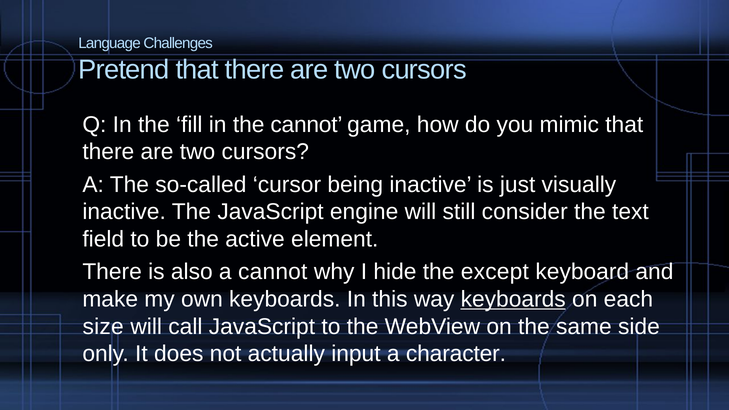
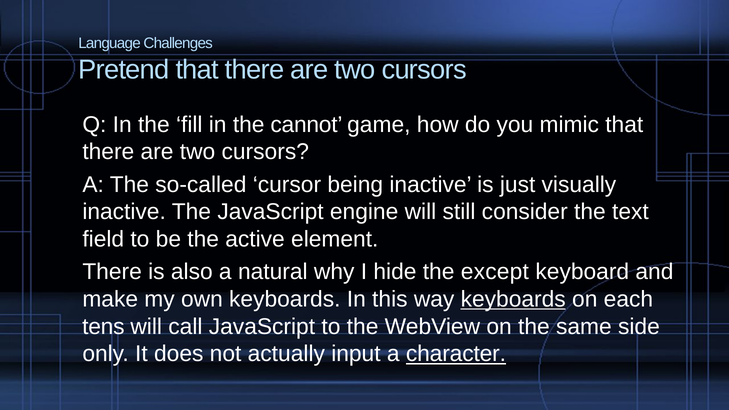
a cannot: cannot -> natural
size: size -> tens
character underline: none -> present
